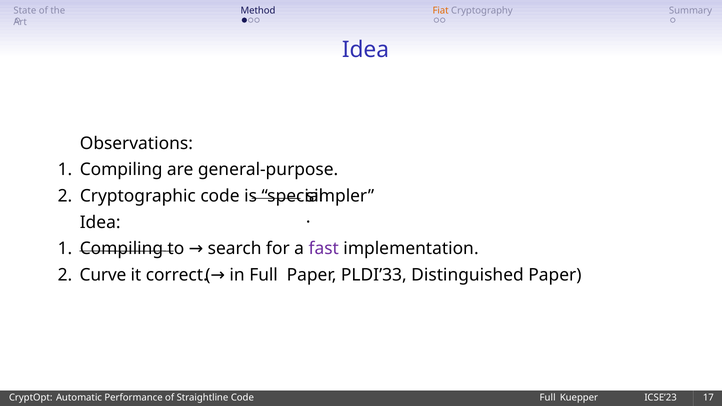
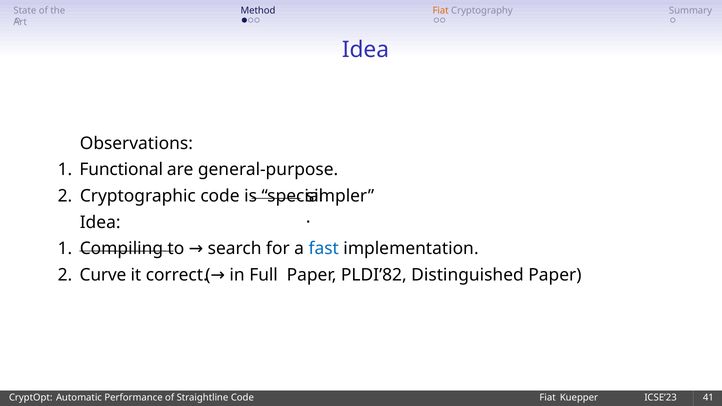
Compiling at (121, 170): Compiling -> Functional
fast colour: purple -> blue
PLDI’33: PLDI’33 -> PLDI’82
Code Full: Full -> Fiat
17: 17 -> 41
